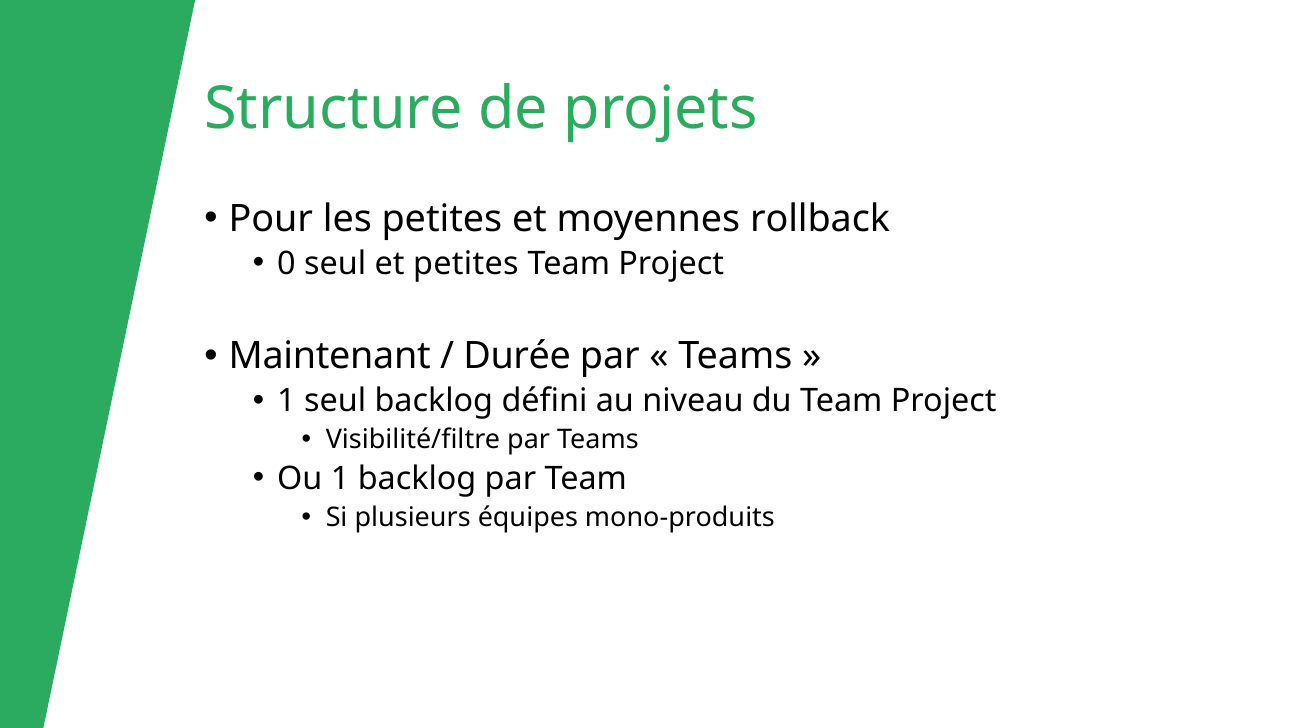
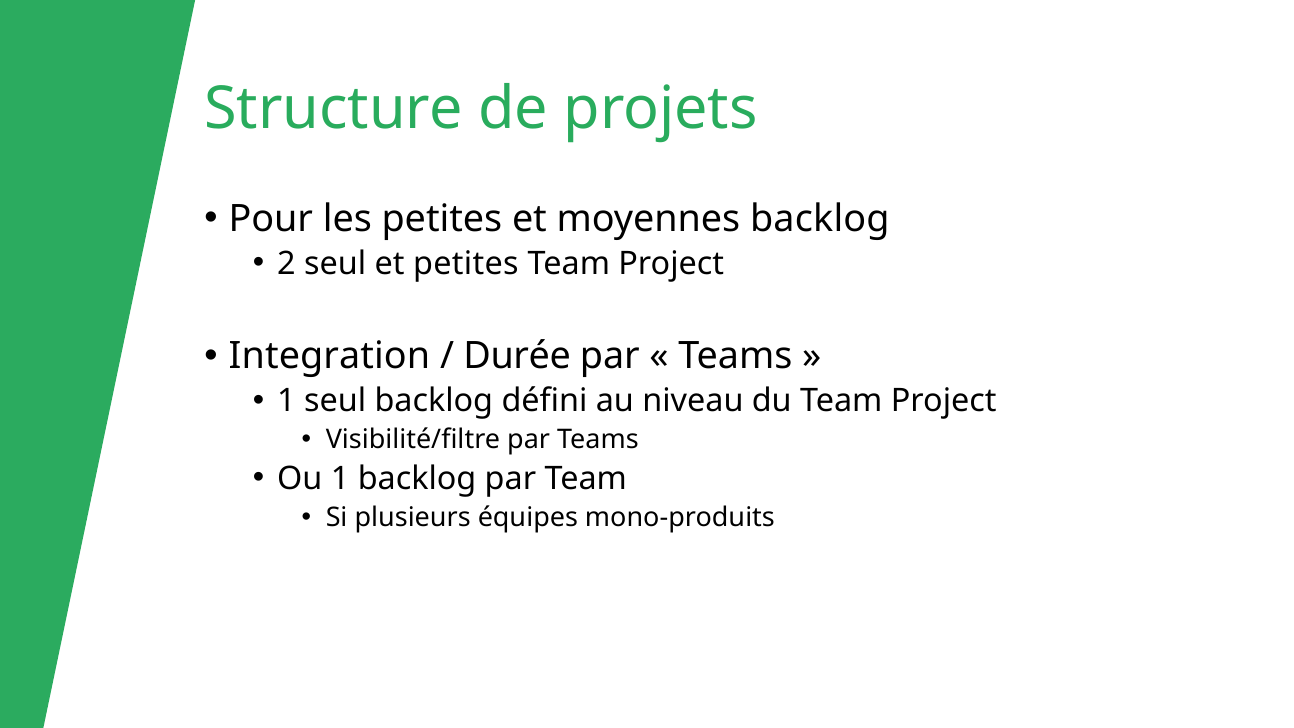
moyennes rollback: rollback -> backlog
0: 0 -> 2
Maintenant: Maintenant -> Integration
